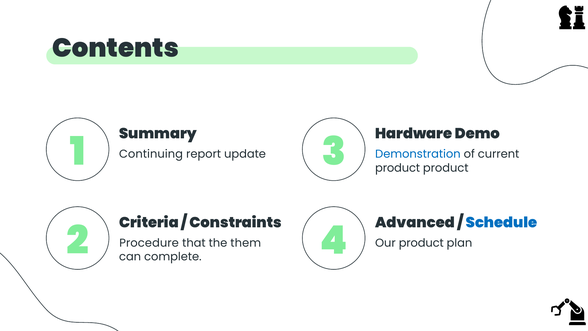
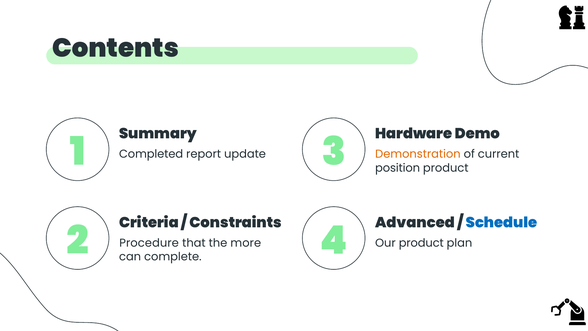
Continuing: Continuing -> Completed
Demonstration colour: blue -> orange
product at (398, 168): product -> position
them: them -> more
